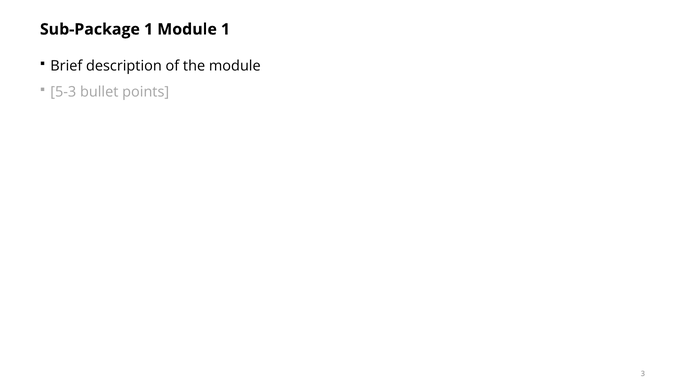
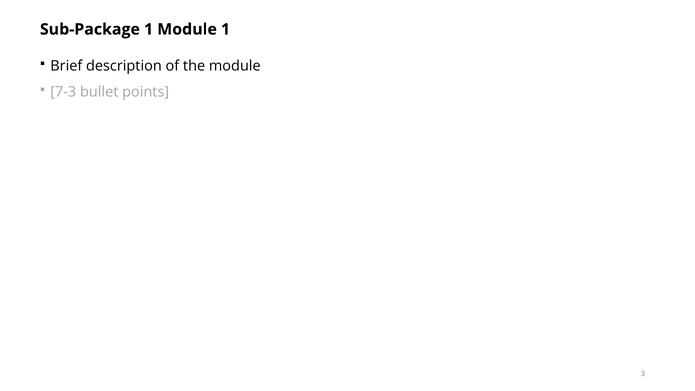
5-3: 5-3 -> 7-3
